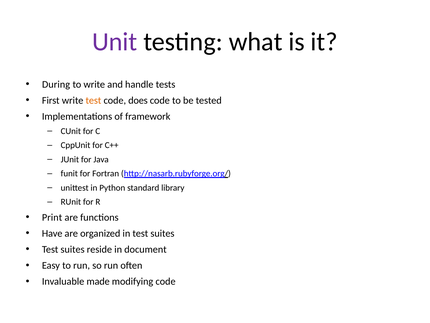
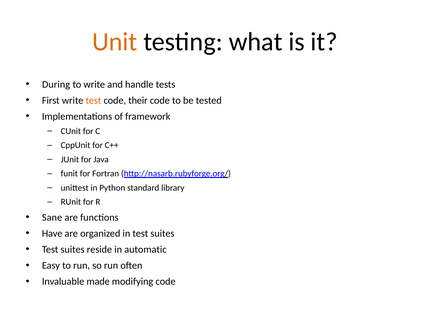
Unit colour: purple -> orange
does: does -> their
Print: Print -> Sane
document: document -> automatic
